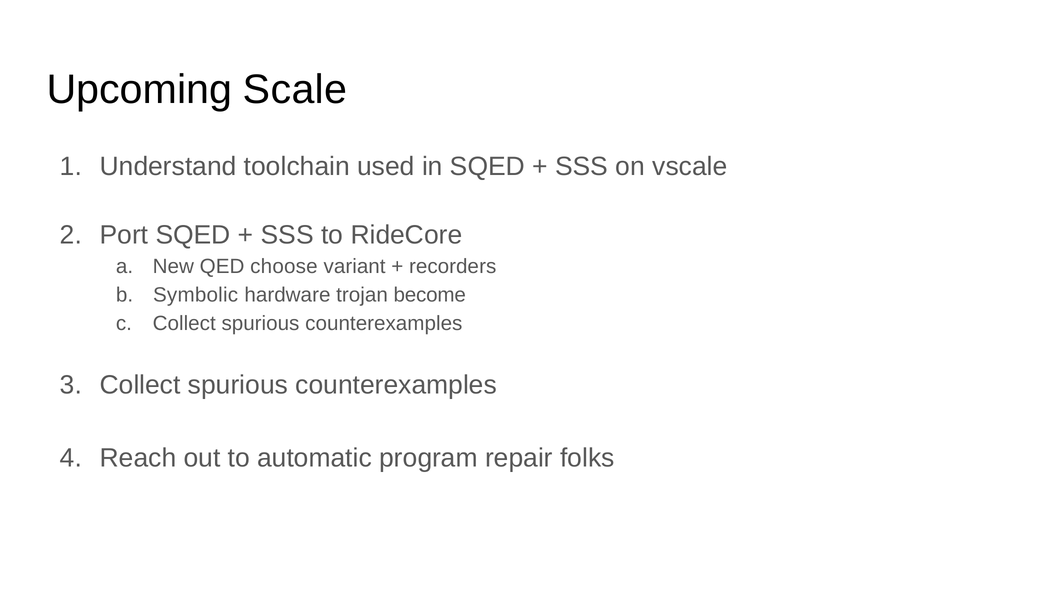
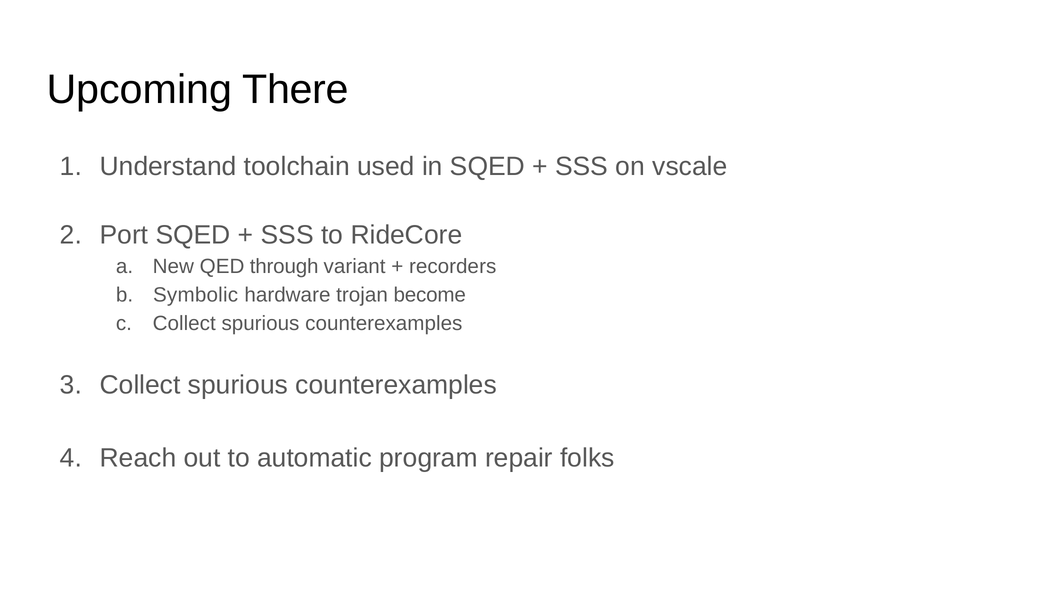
Scale: Scale -> There
choose: choose -> through
